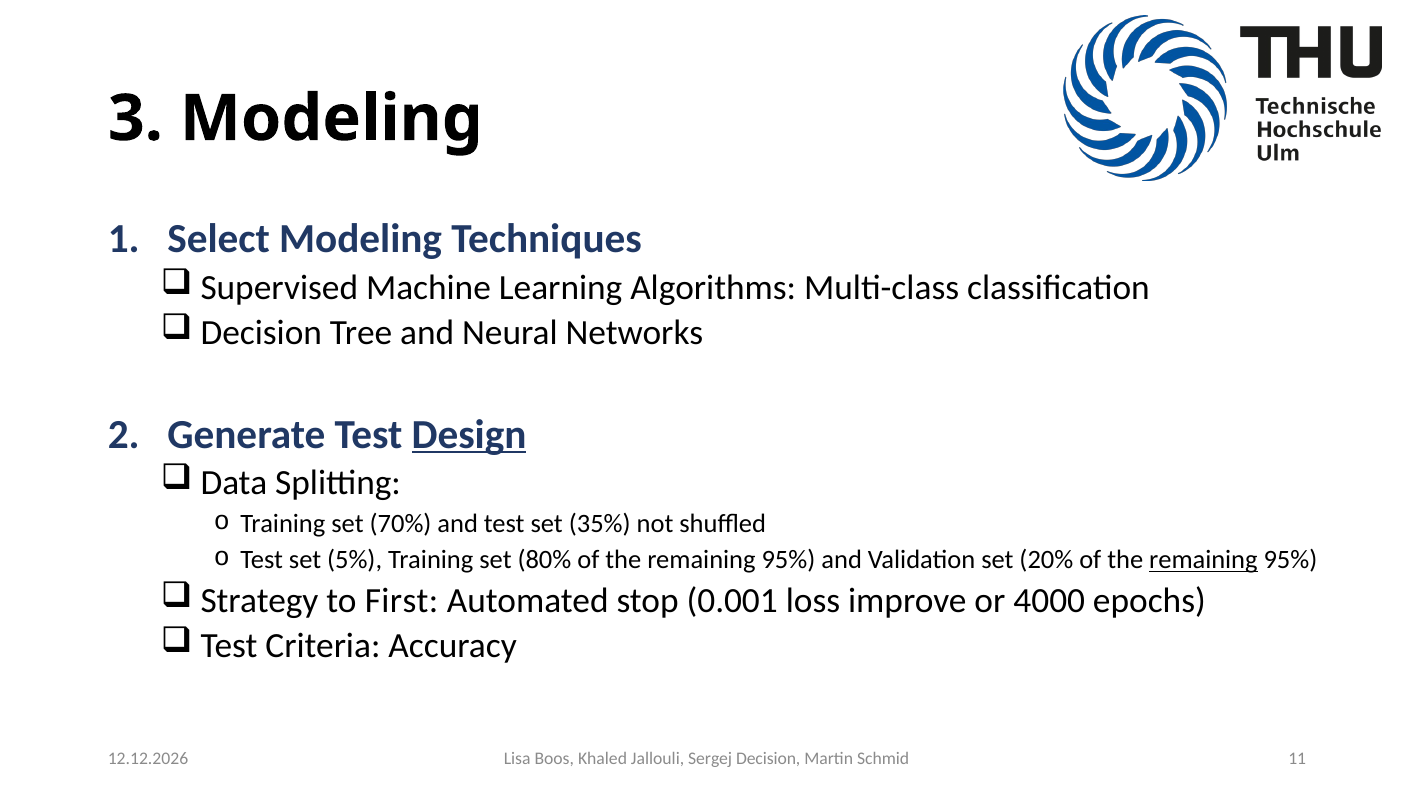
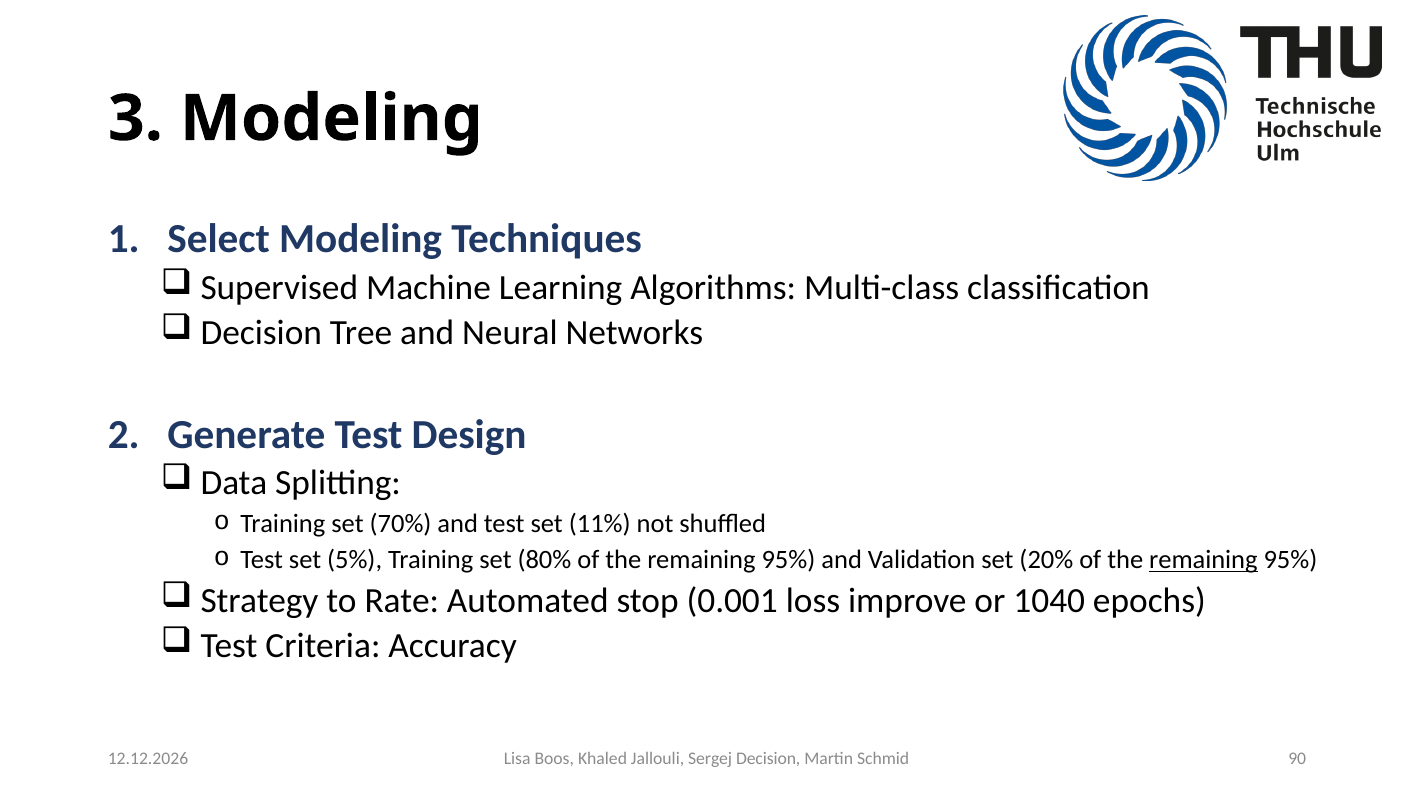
Design underline: present -> none
35%: 35% -> 11%
First: First -> Rate
4000: 4000 -> 1040
11: 11 -> 90
